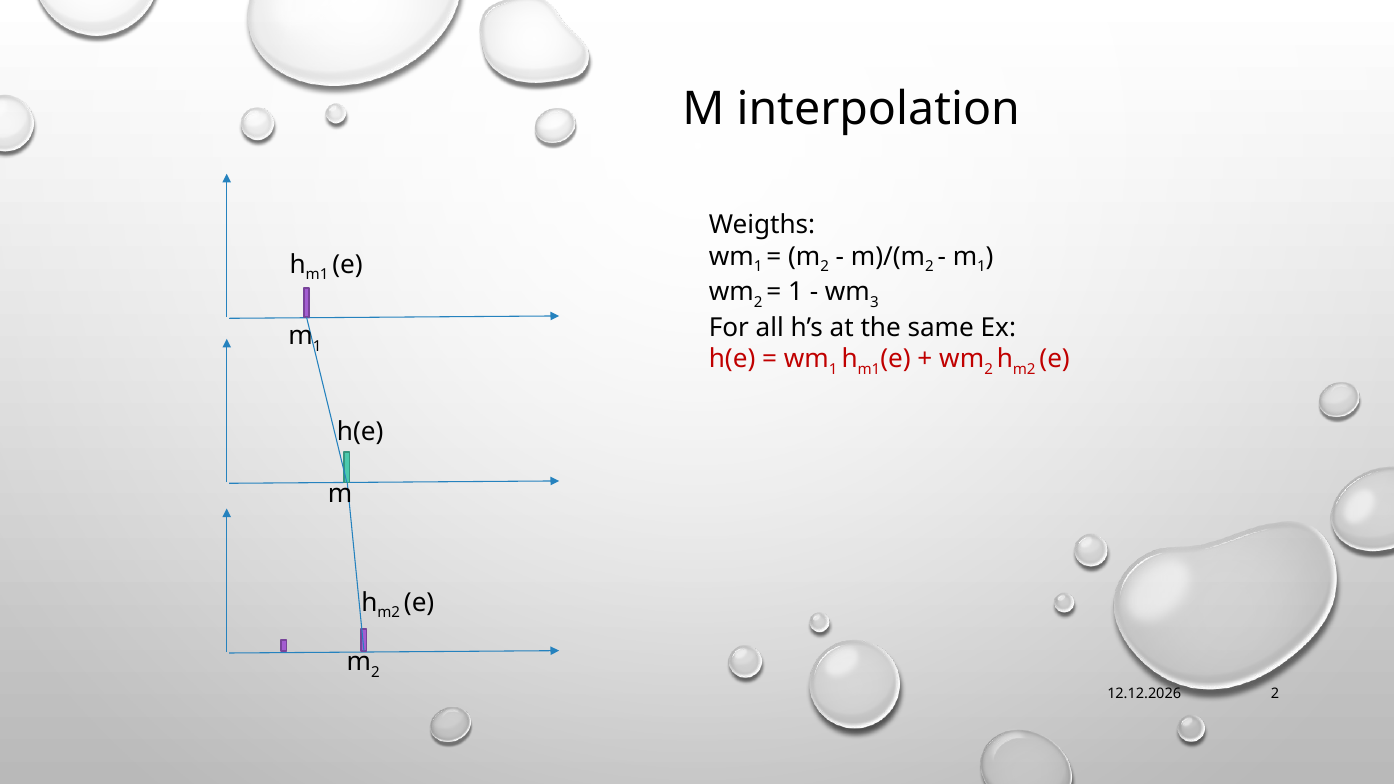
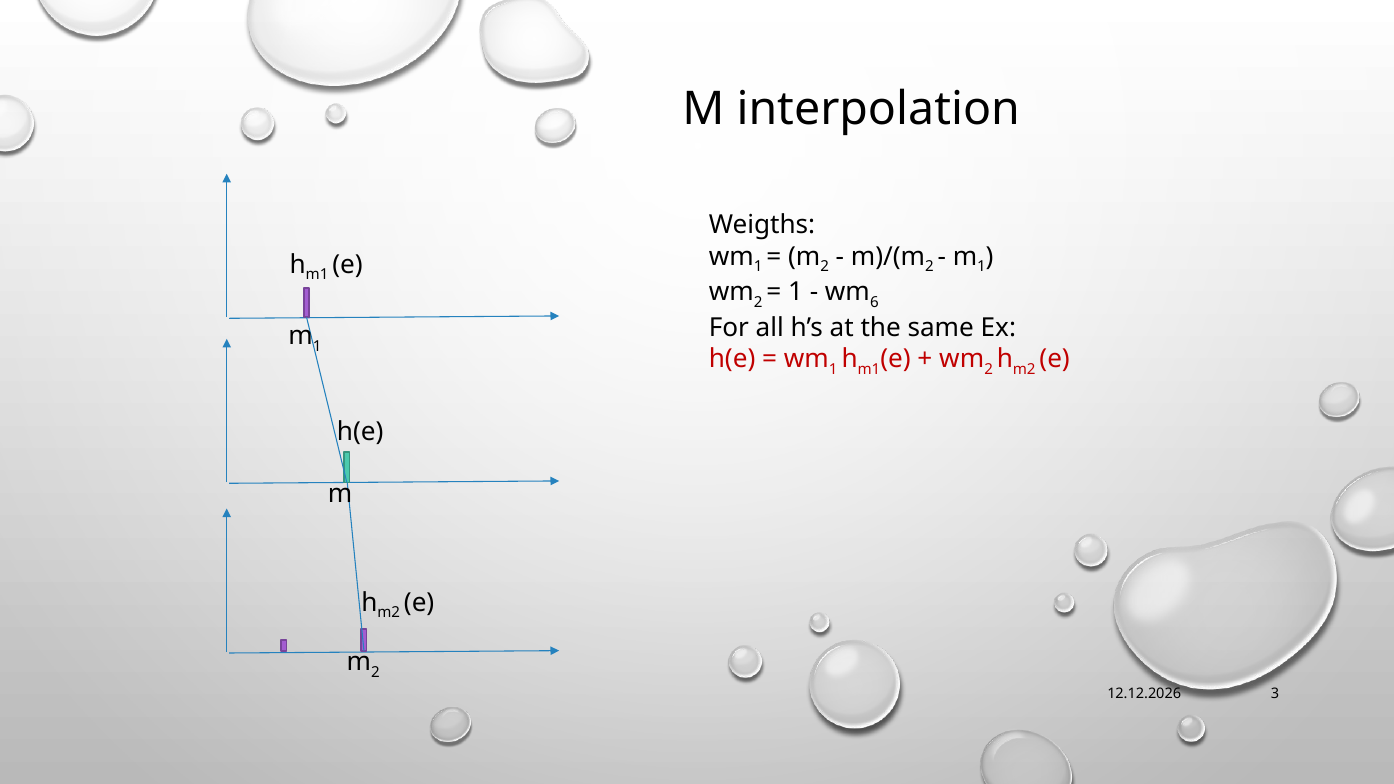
3: 3 -> 6
2 at (1275, 693): 2 -> 3
